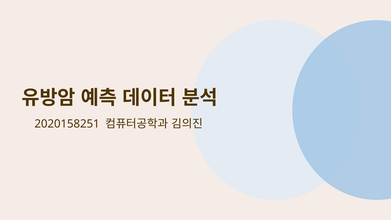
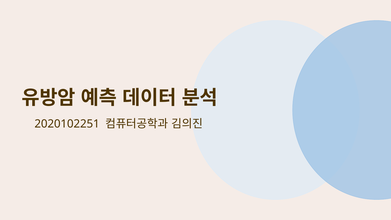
2020158251: 2020158251 -> 2020102251
